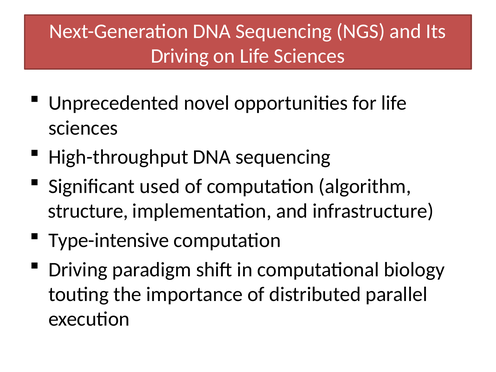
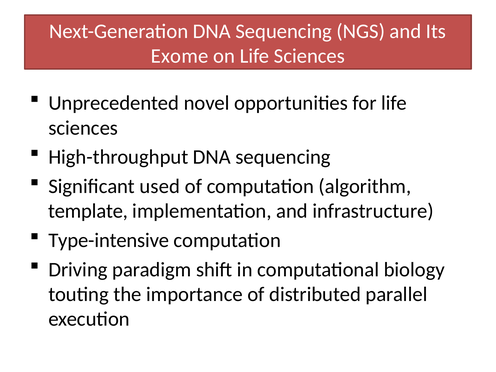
Driving at (180, 56): Driving -> Exome
structure: structure -> template
